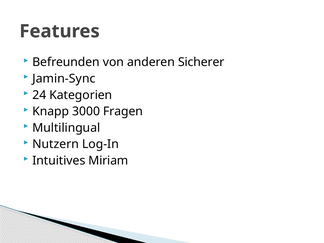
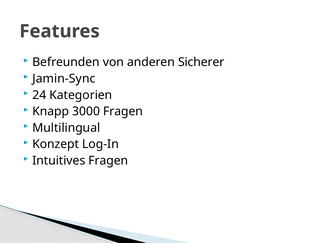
Nutzern: Nutzern -> Konzept
Intuitives Miriam: Miriam -> Fragen
